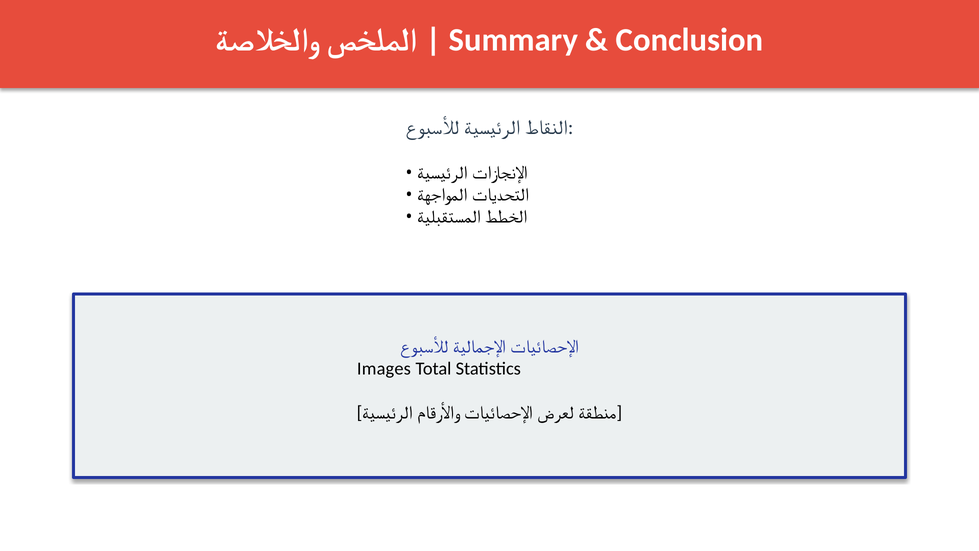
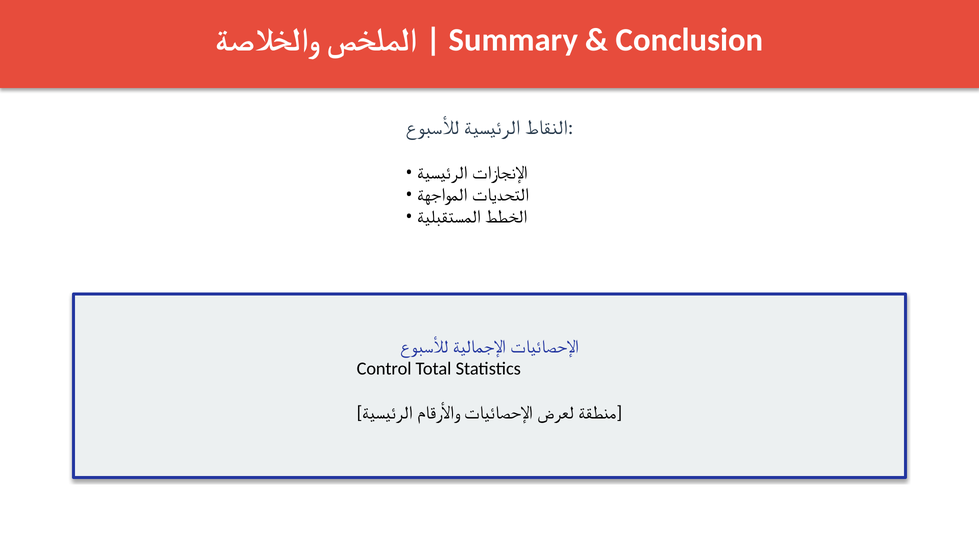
Images: Images -> Control
